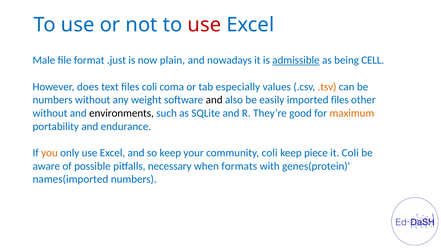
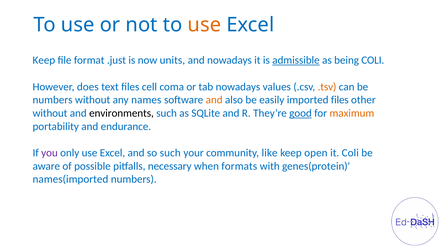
use at (204, 25) colour: red -> orange
Male at (44, 60): Male -> Keep
plain: plain -> units
being CELL: CELL -> COLI
files coli: coli -> cell
tab especially: especially -> nowadays
weight: weight -> names
and at (214, 100) colour: black -> orange
good underline: none -> present
you colour: orange -> purple
so keep: keep -> such
community coli: coli -> like
piece: piece -> open
